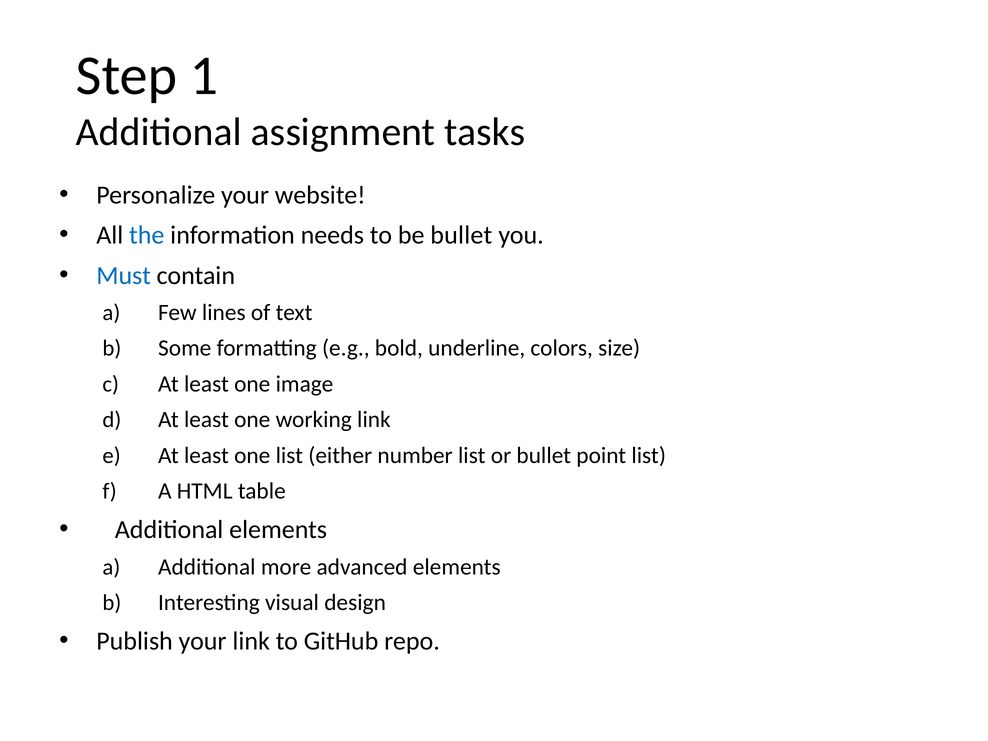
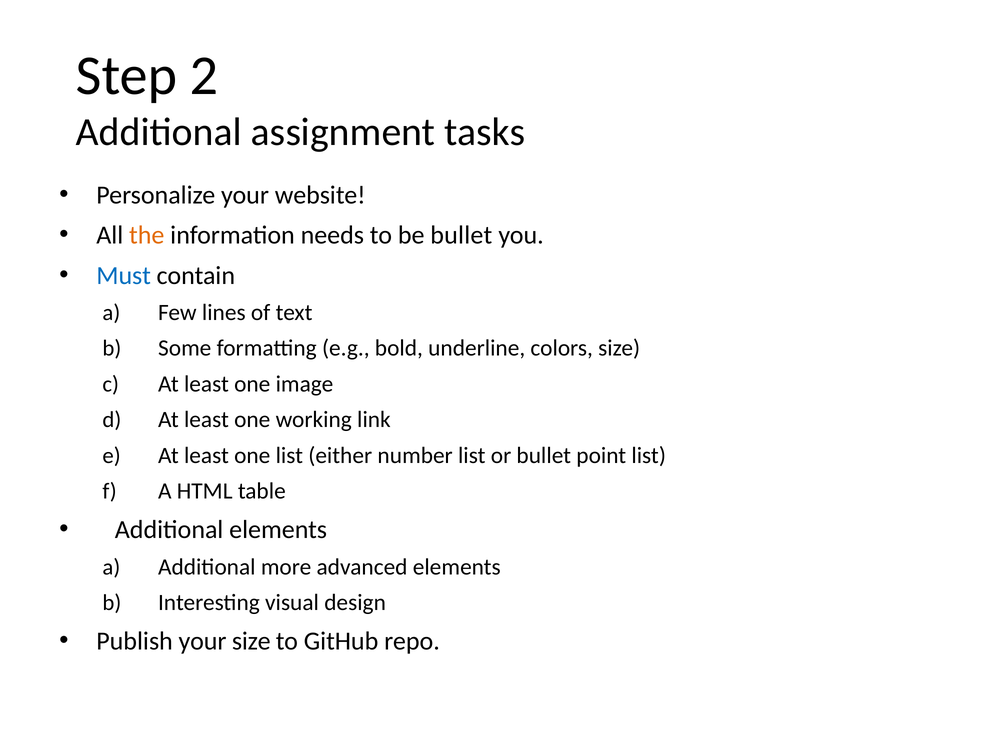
1: 1 -> 2
the colour: blue -> orange
your link: link -> size
